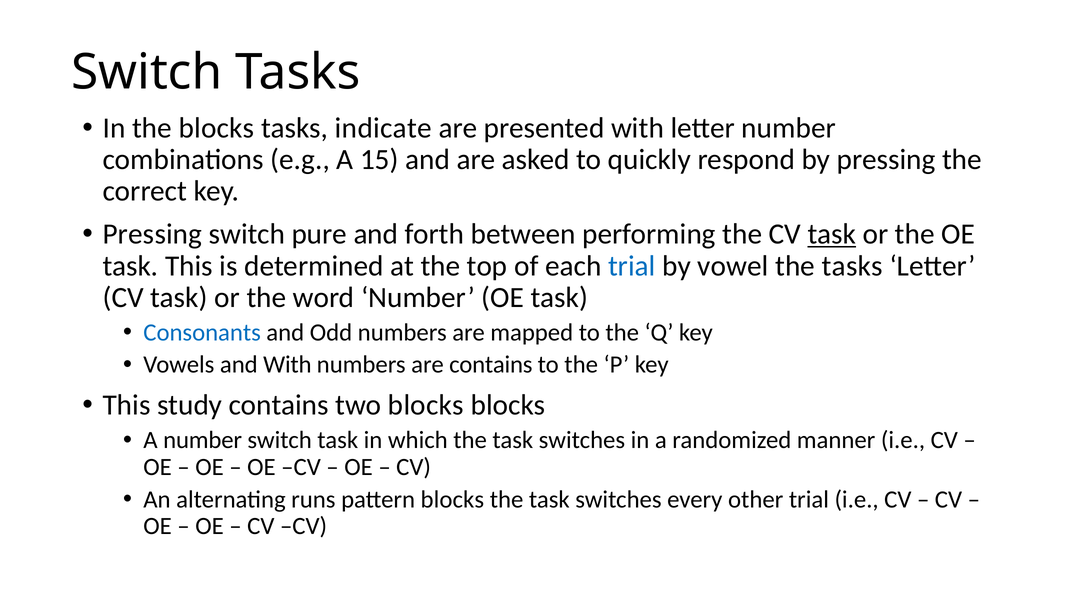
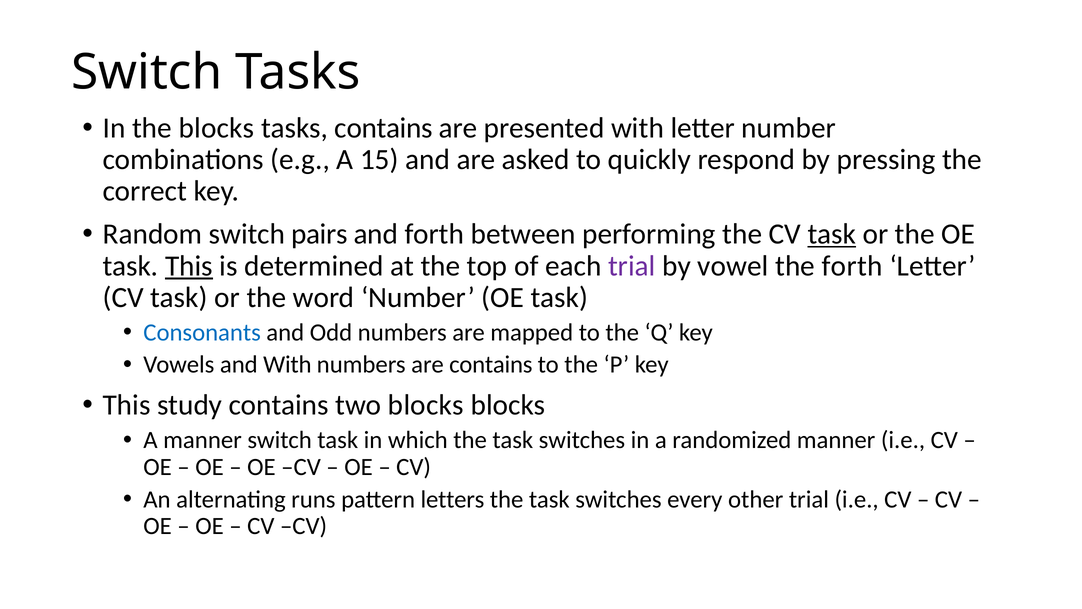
tasks indicate: indicate -> contains
Pressing at (152, 234): Pressing -> Random
pure: pure -> pairs
This at (189, 266) underline: none -> present
trial at (632, 266) colour: blue -> purple
the tasks: tasks -> forth
A number: number -> manner
pattern blocks: blocks -> letters
